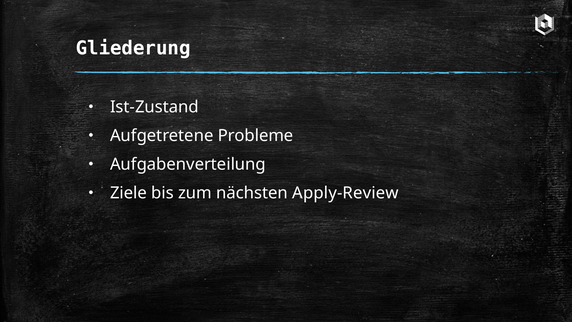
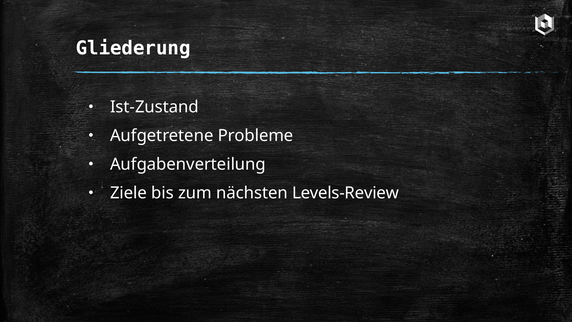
Apply-Review: Apply-Review -> Levels-Review
